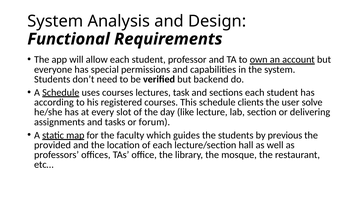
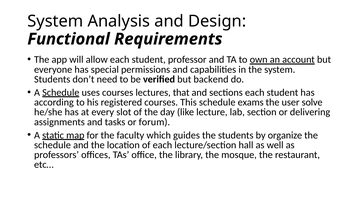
task: task -> that
clients: clients -> exams
previous: previous -> organize
provided at (53, 145): provided -> schedule
